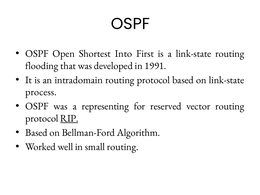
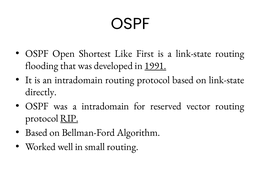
Into: Into -> Like
1991 underline: none -> present
process: process -> directly
a representing: representing -> intradomain
